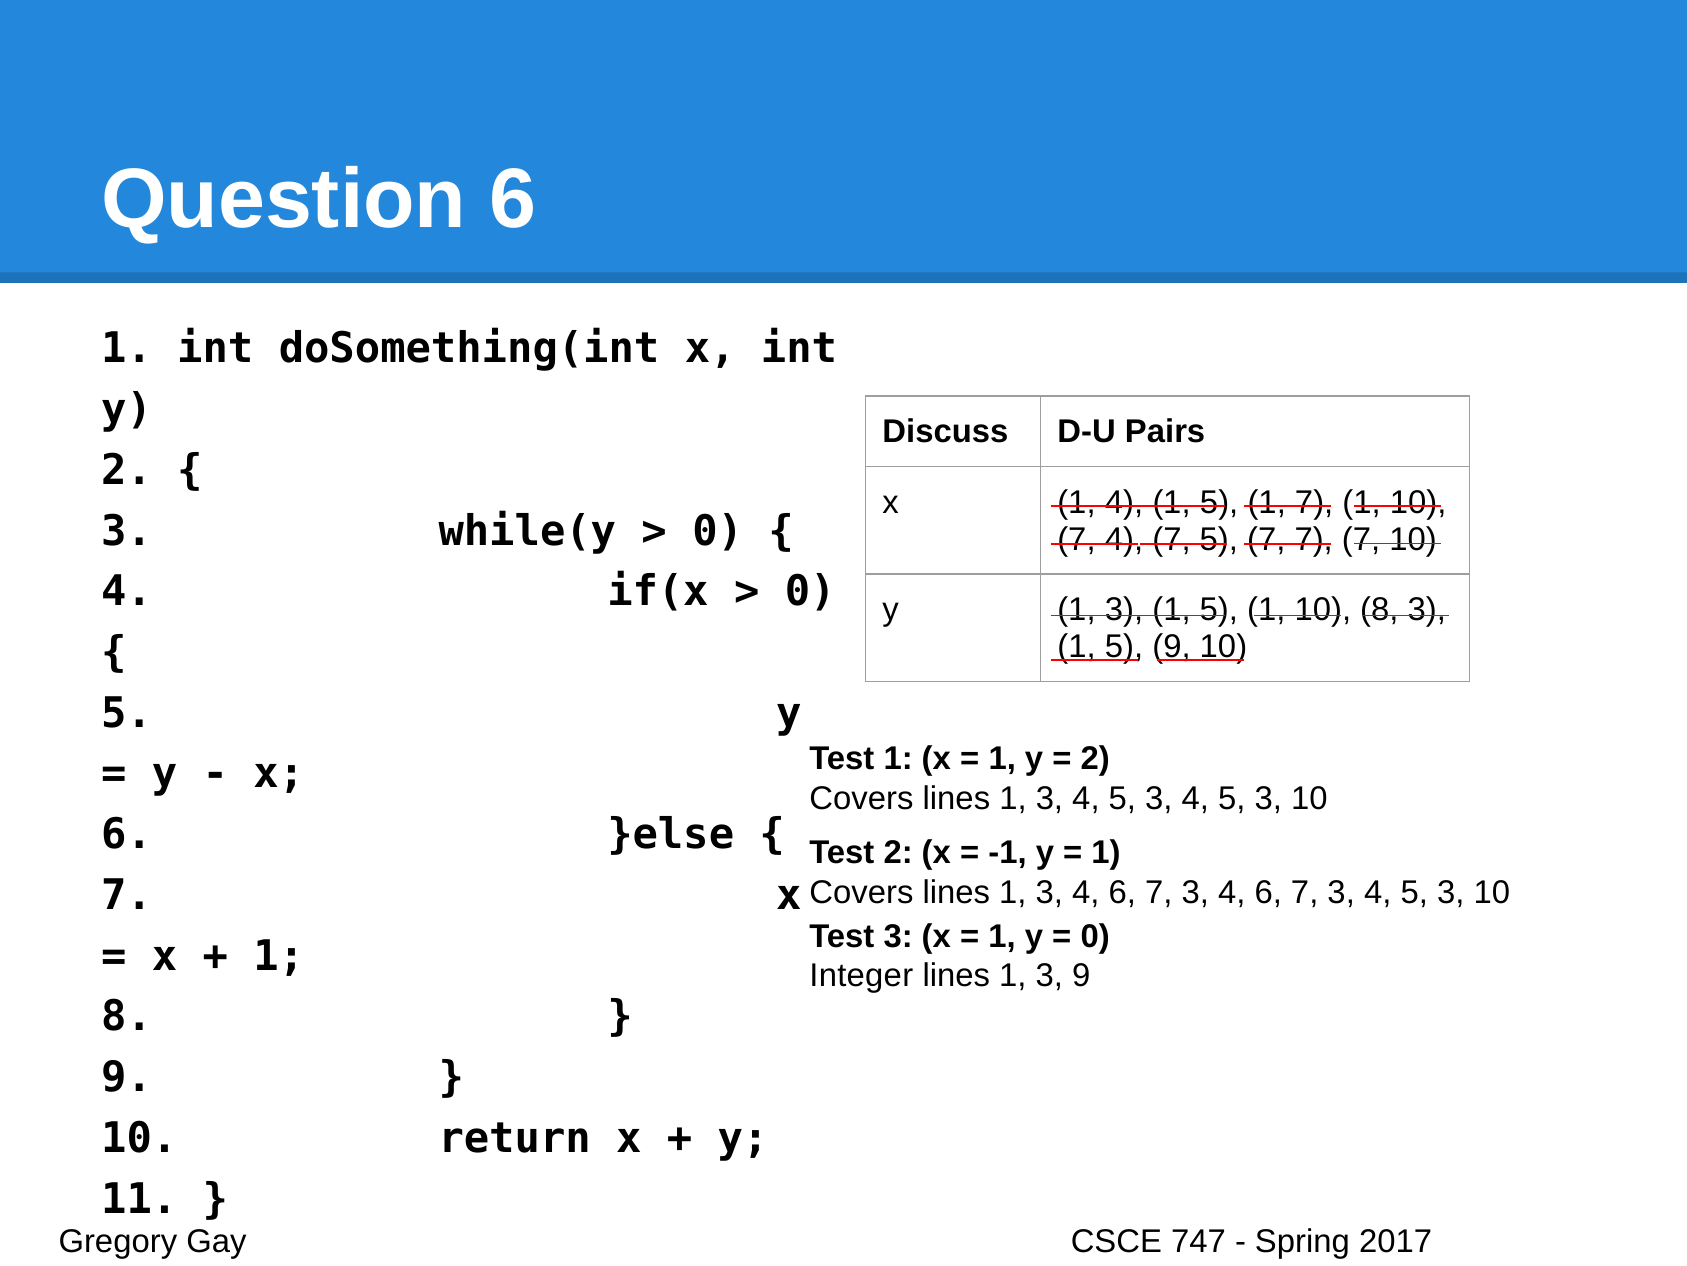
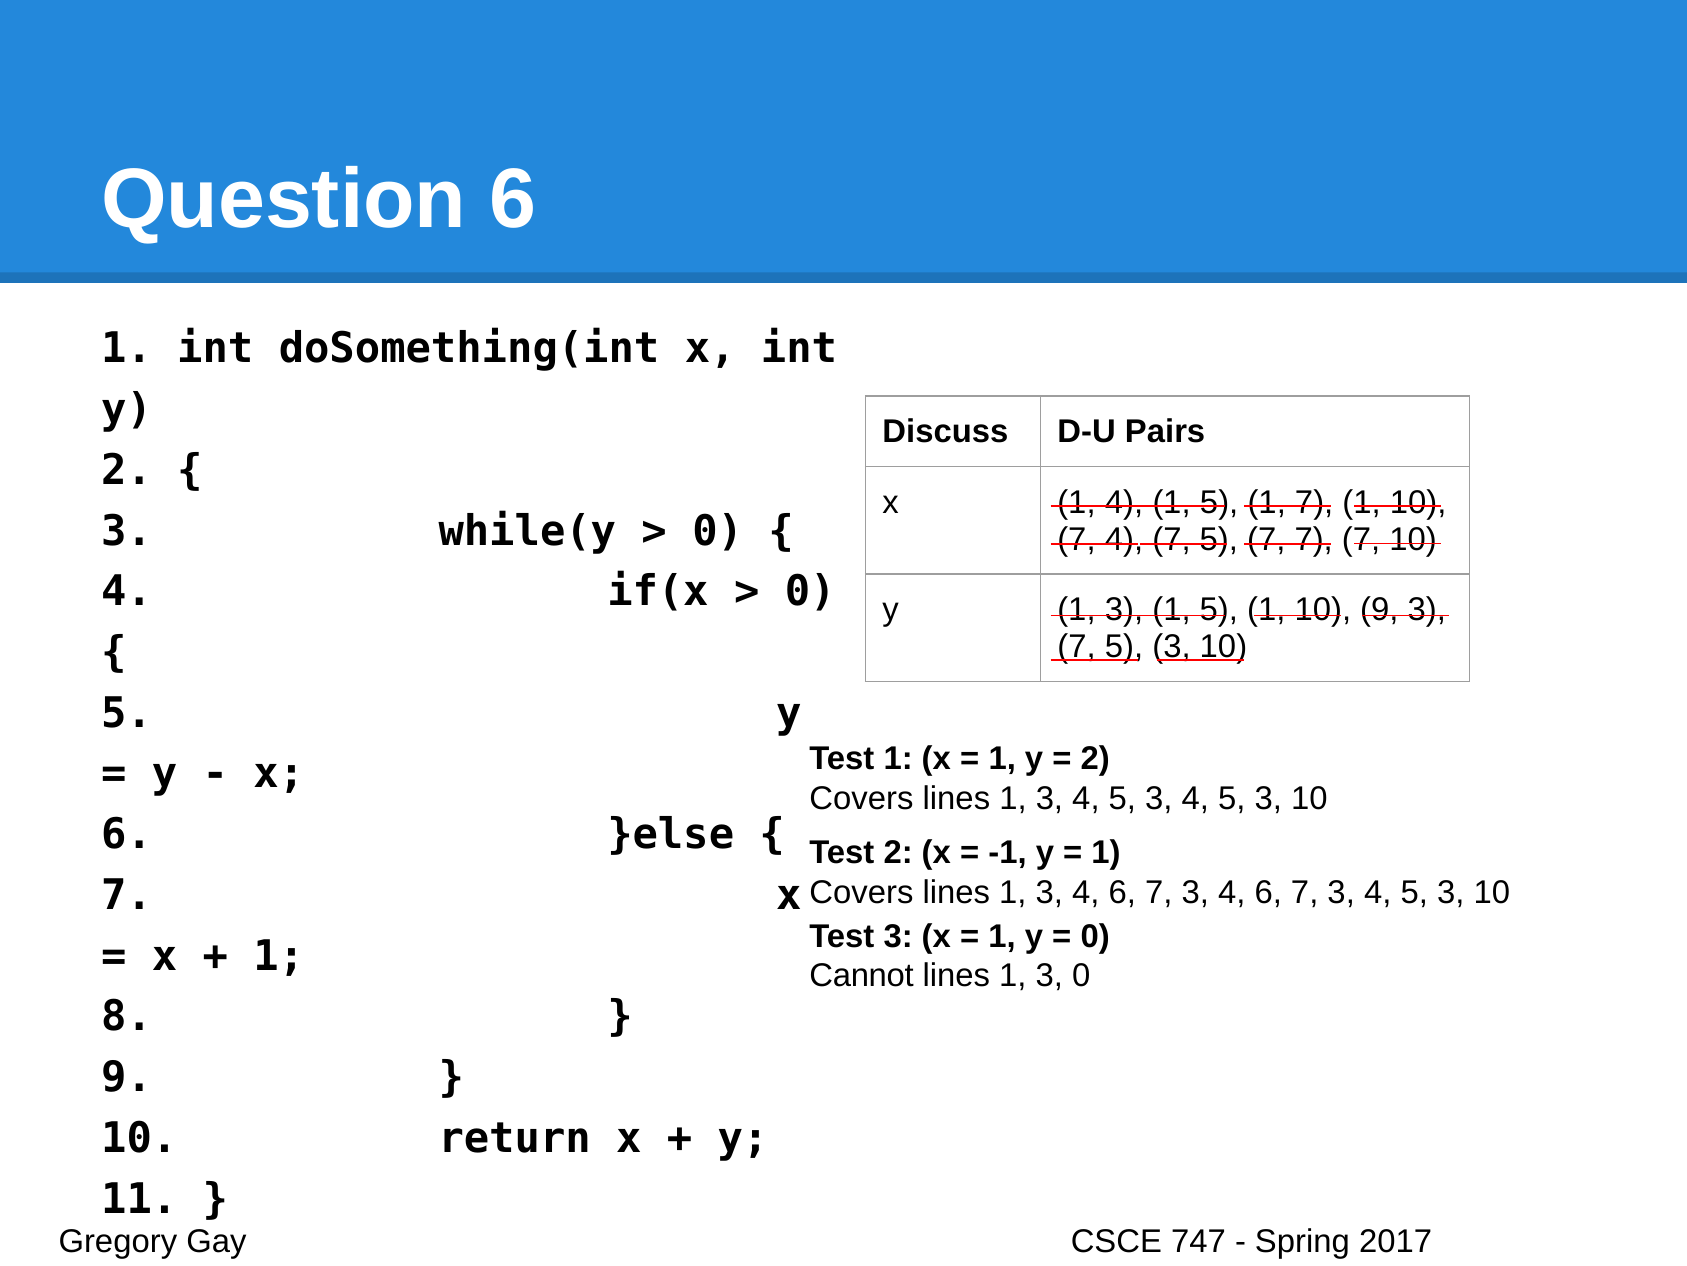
10 8: 8 -> 9
1 at (1077, 647): 1 -> 7
9 at (1171, 647): 9 -> 3
Integer: Integer -> Cannot
3 9: 9 -> 0
